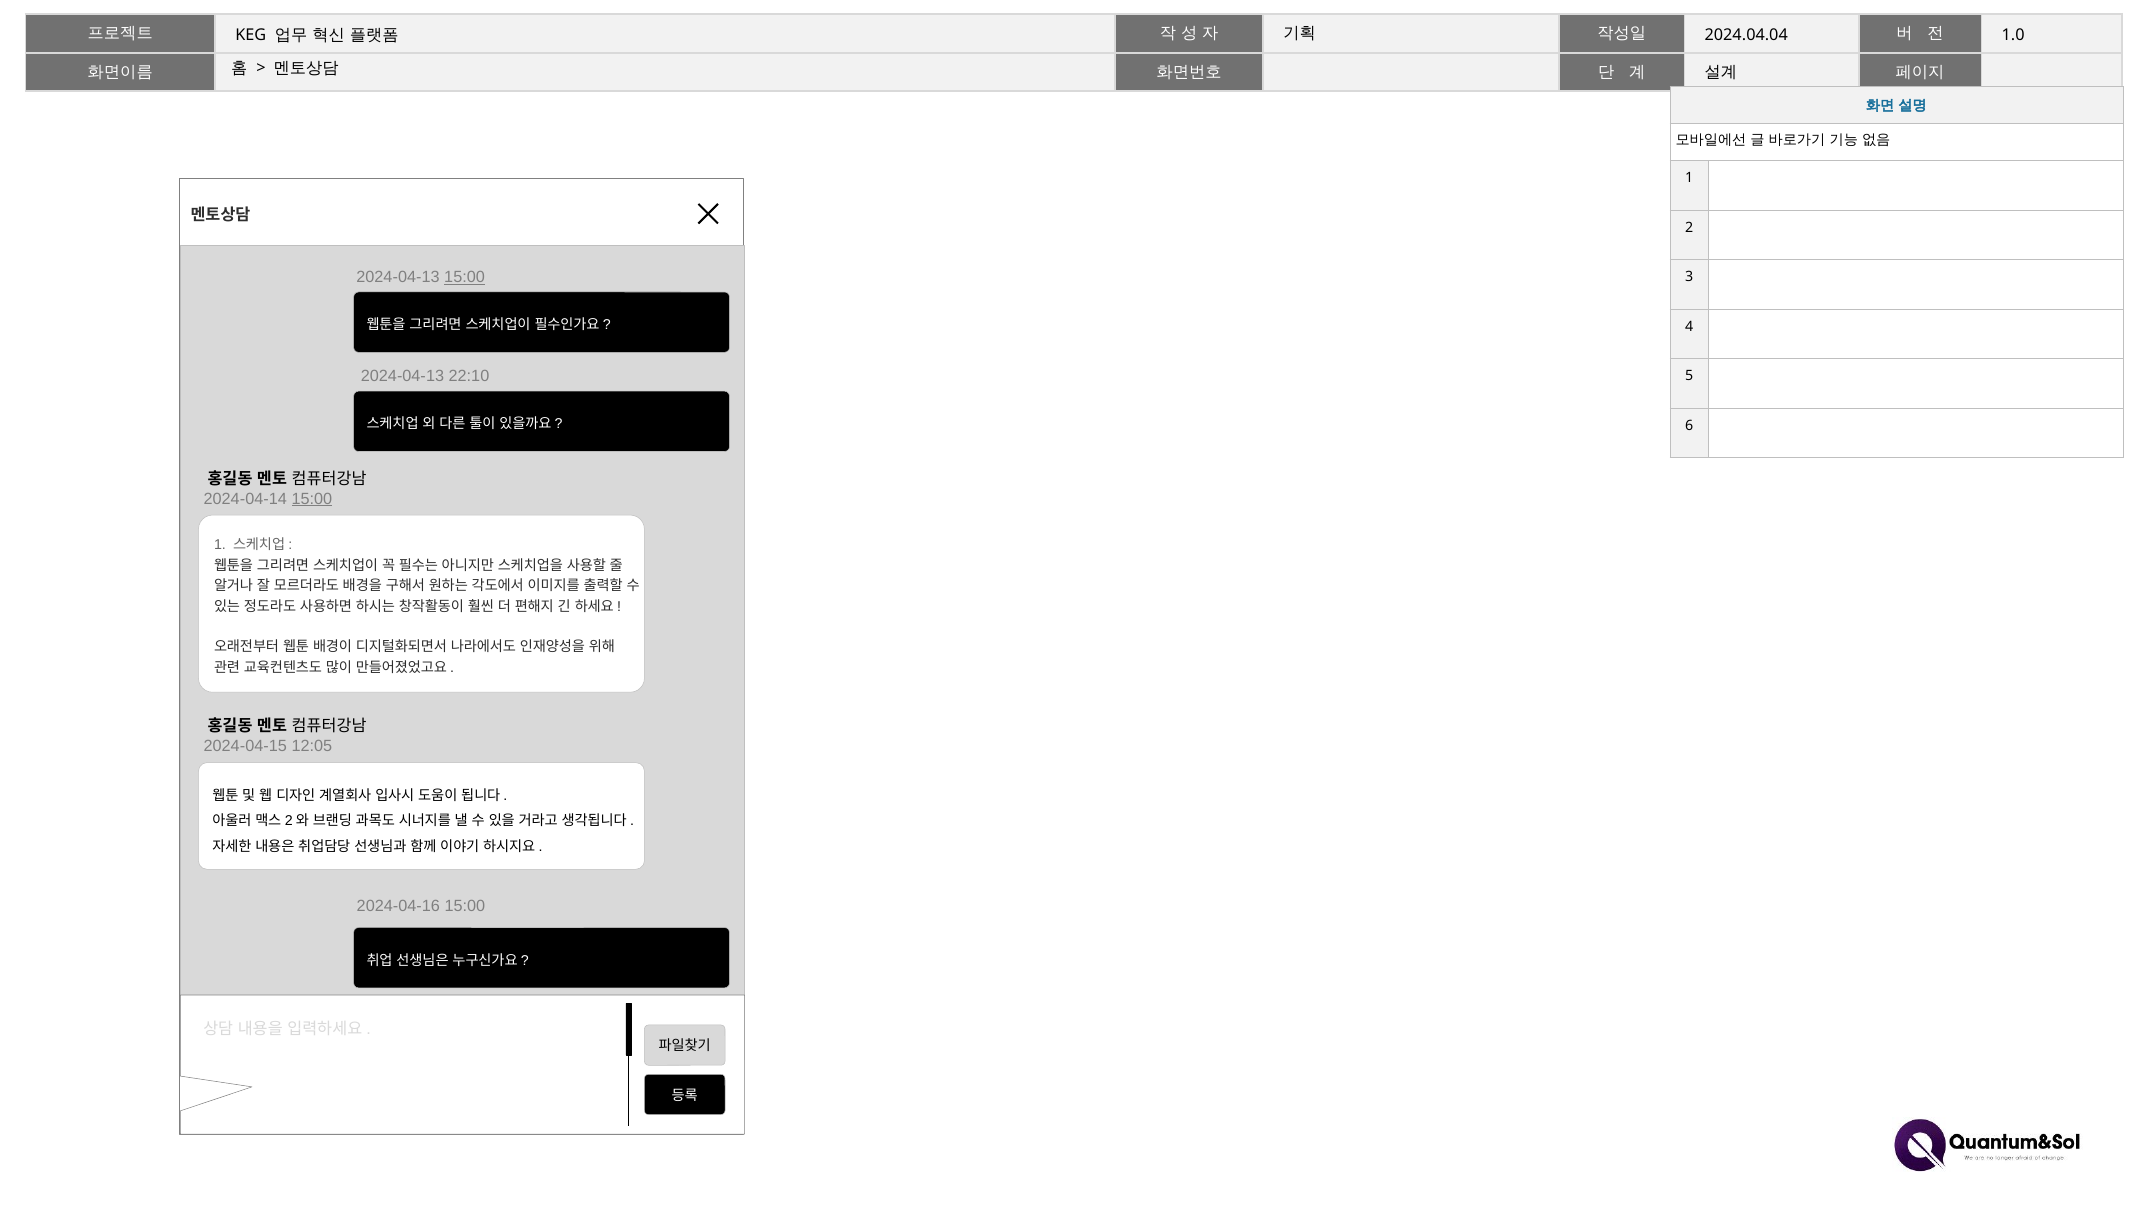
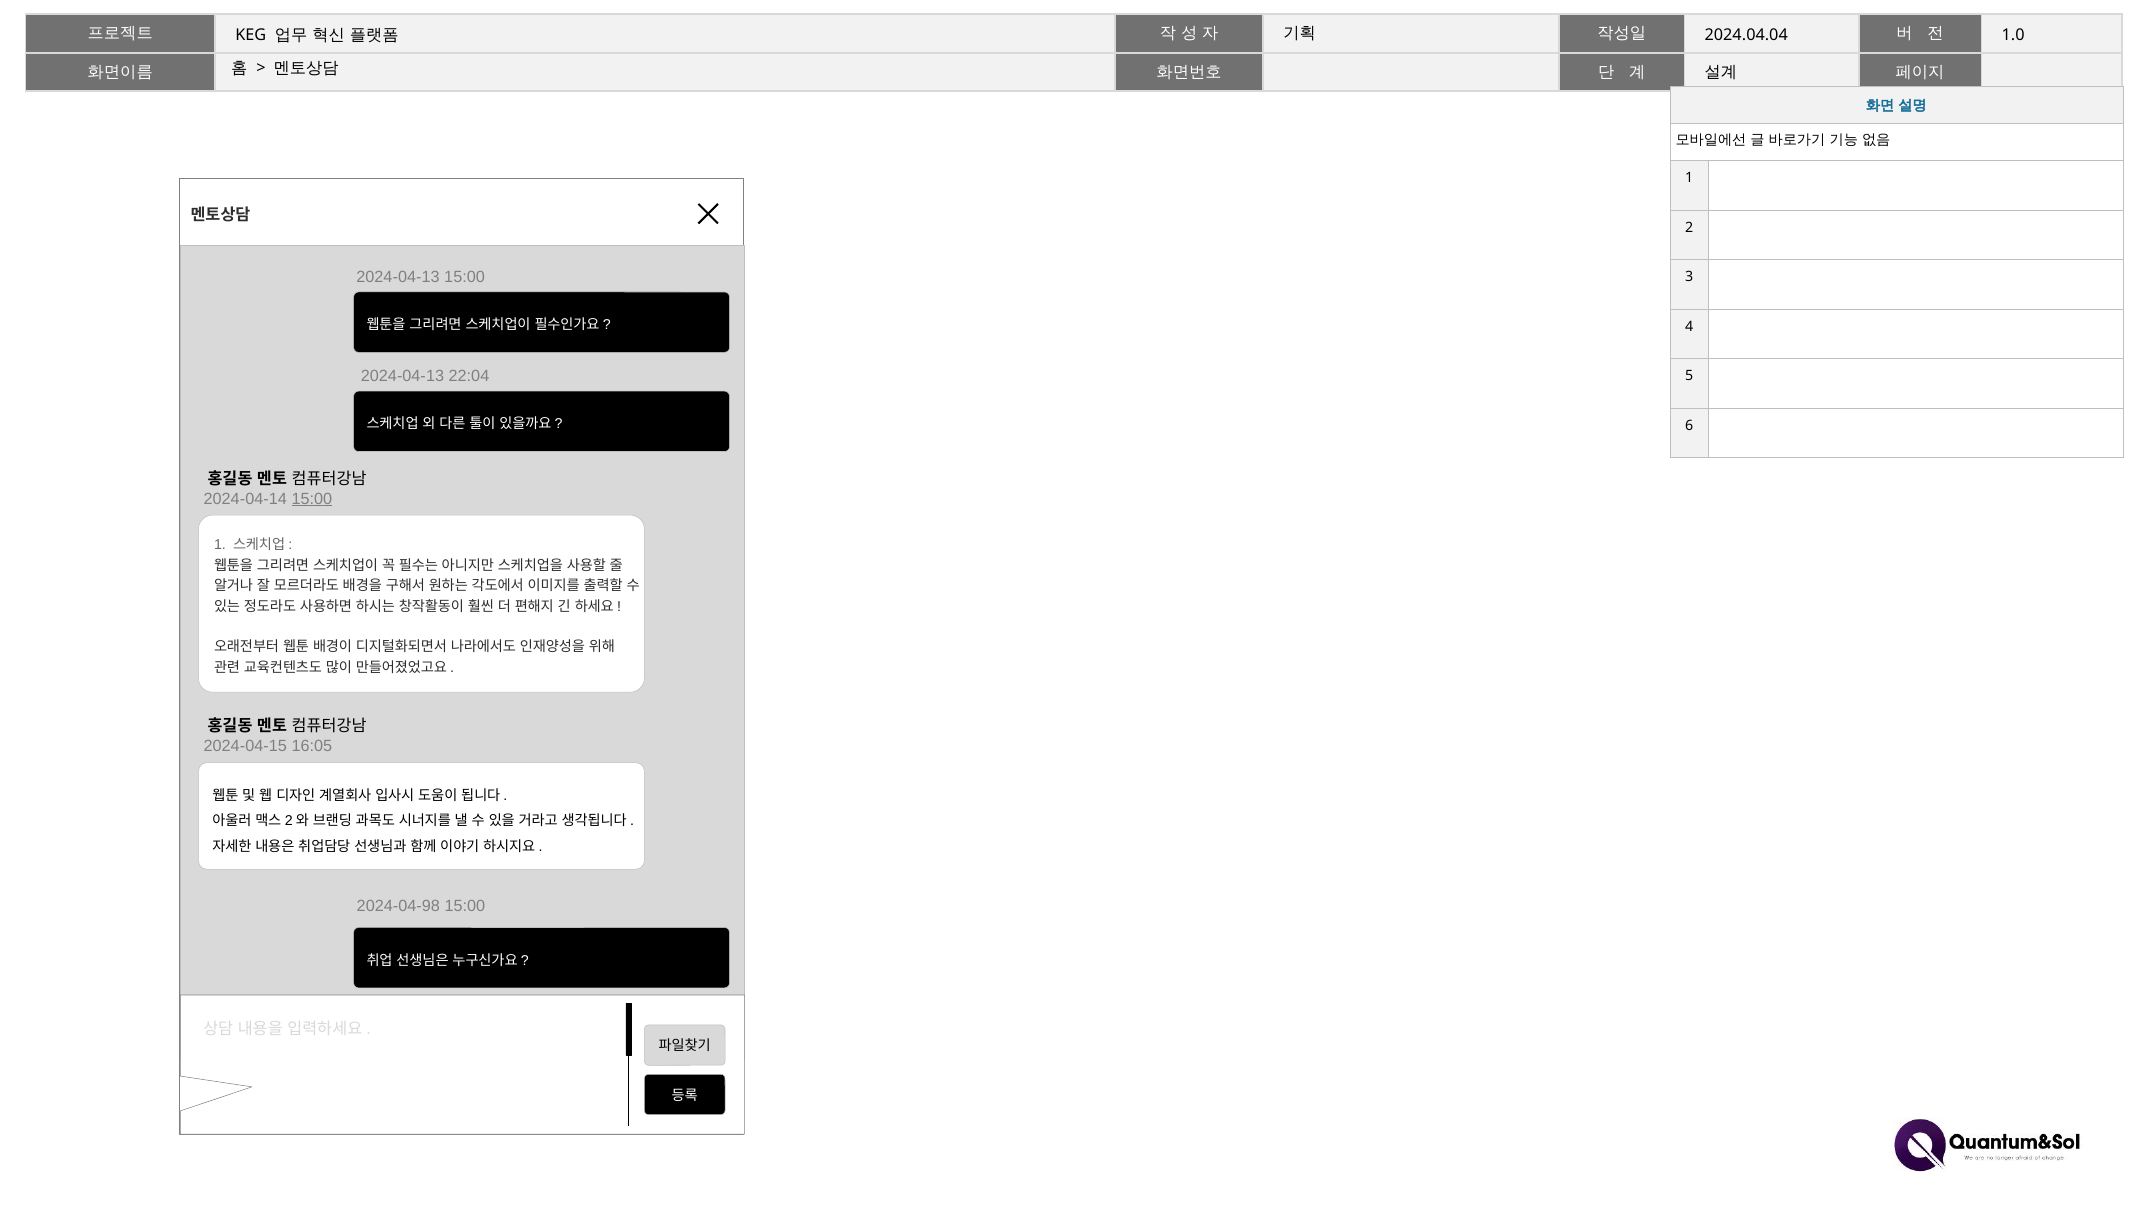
15:00 at (465, 277) underline: present -> none
22:10: 22:10 -> 22:04
12:05: 12:05 -> 16:05
2024-04-16: 2024-04-16 -> 2024-04-98
